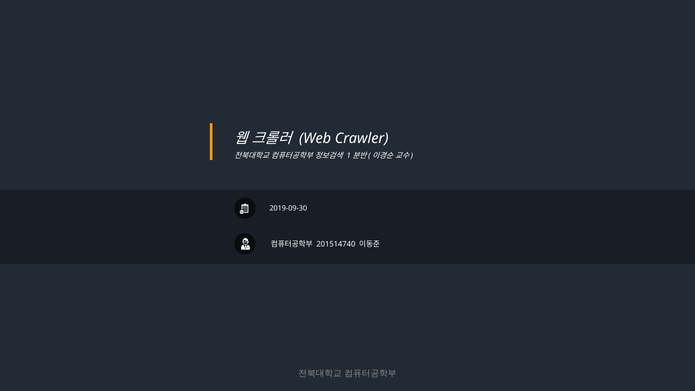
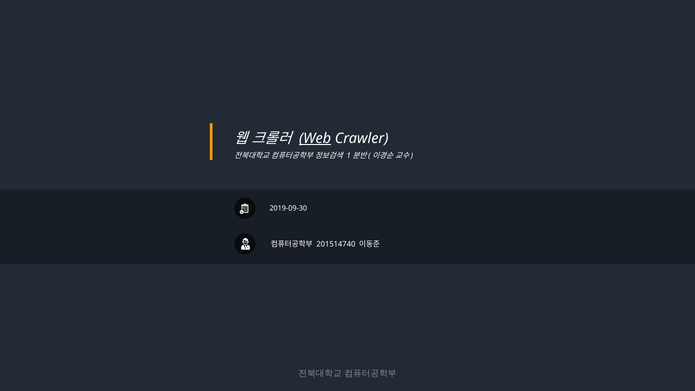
Web underline: none -> present
